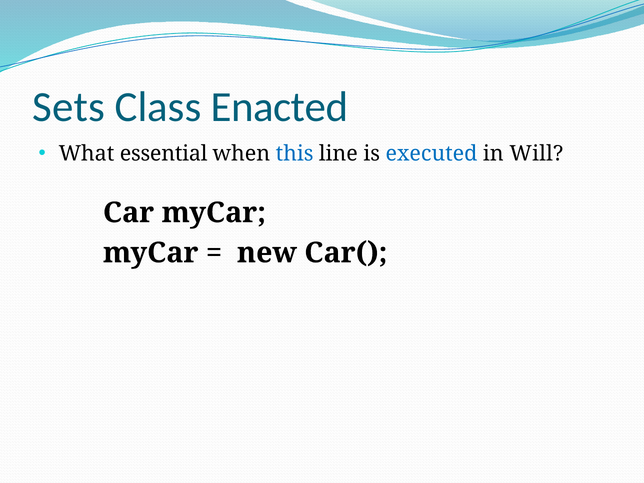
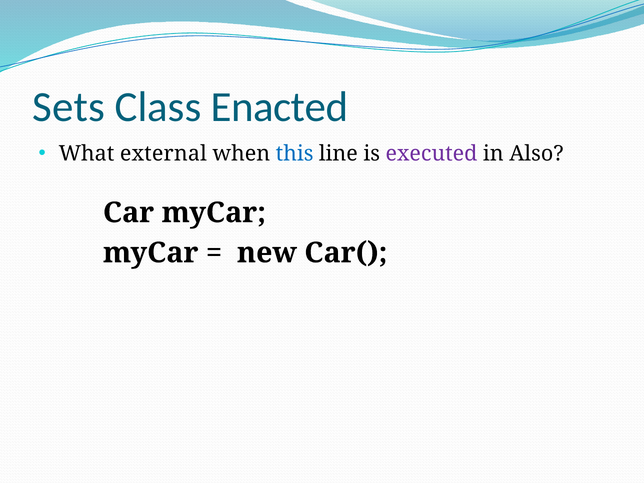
essential: essential -> external
executed colour: blue -> purple
Will: Will -> Also
